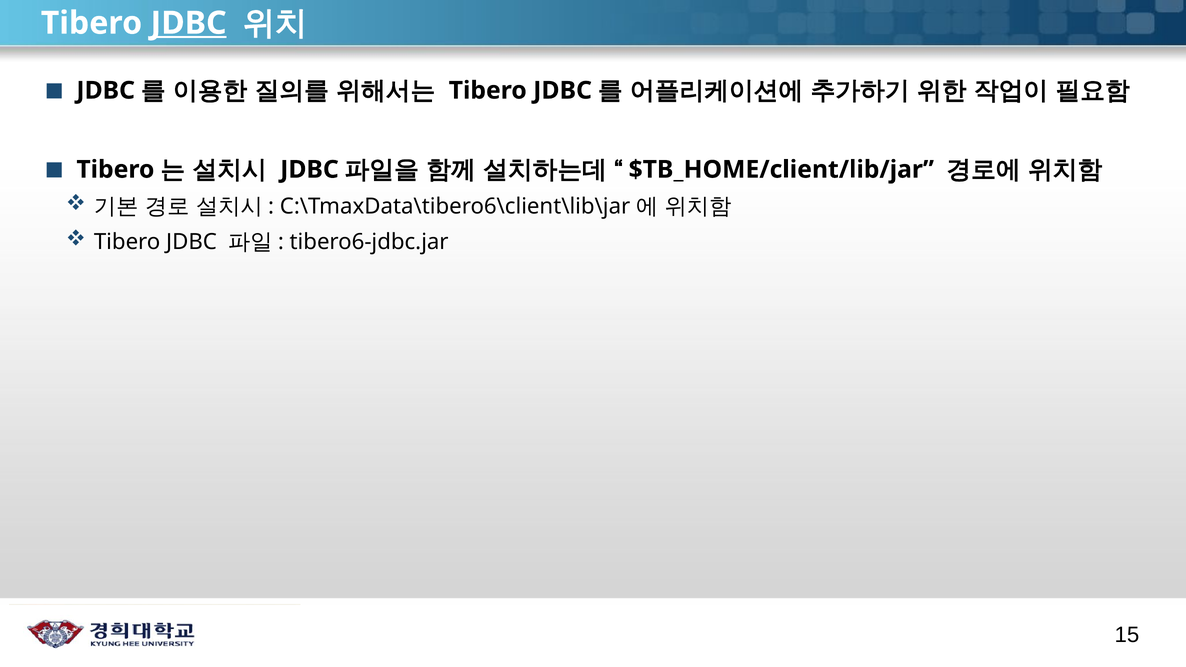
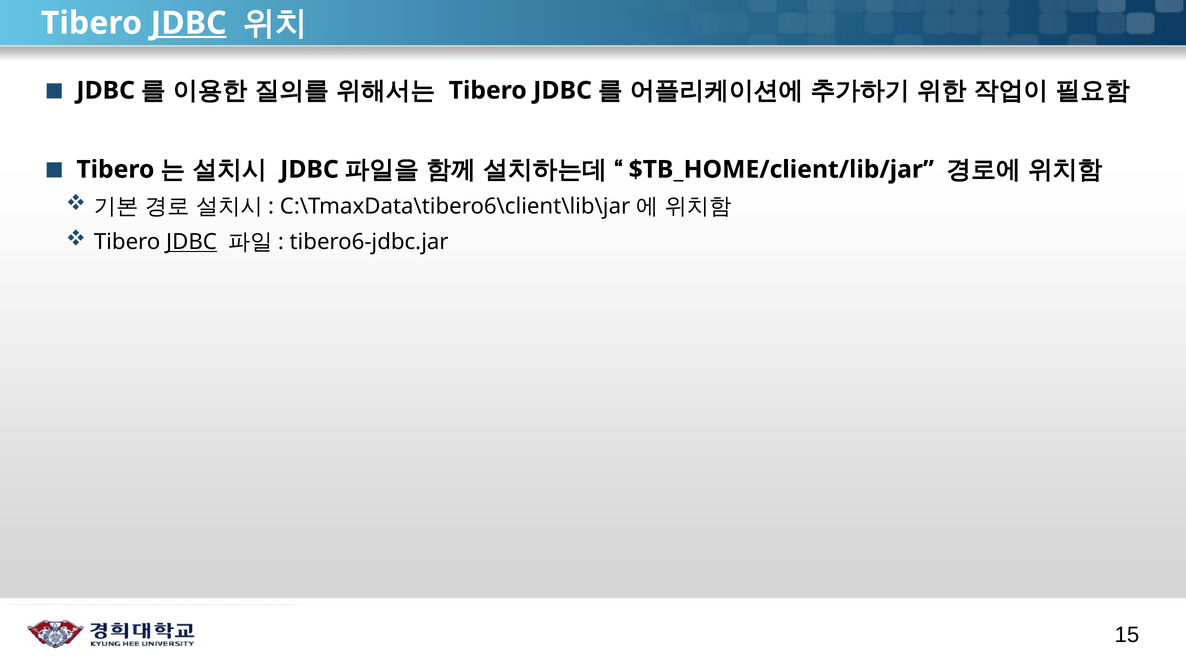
JDBC at (192, 242) underline: none -> present
